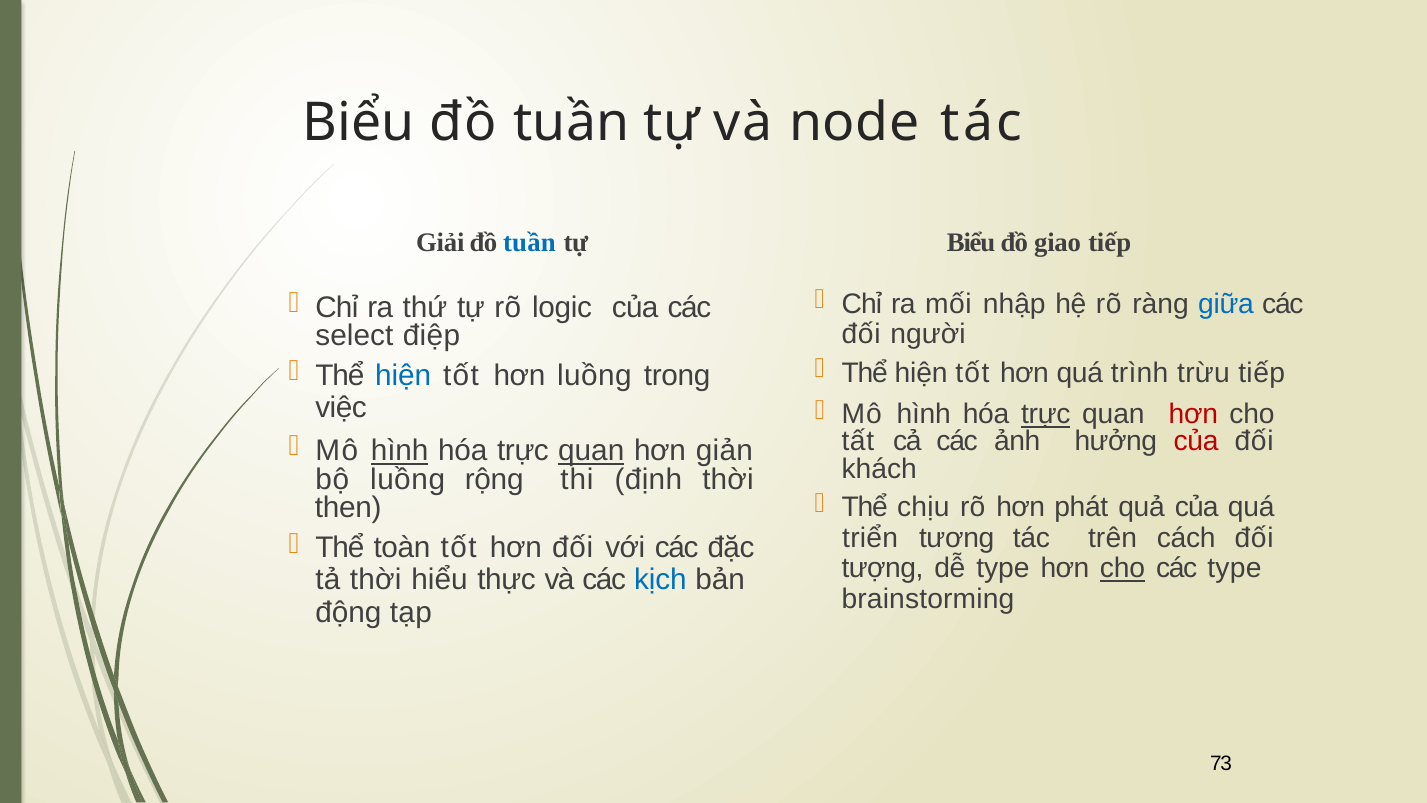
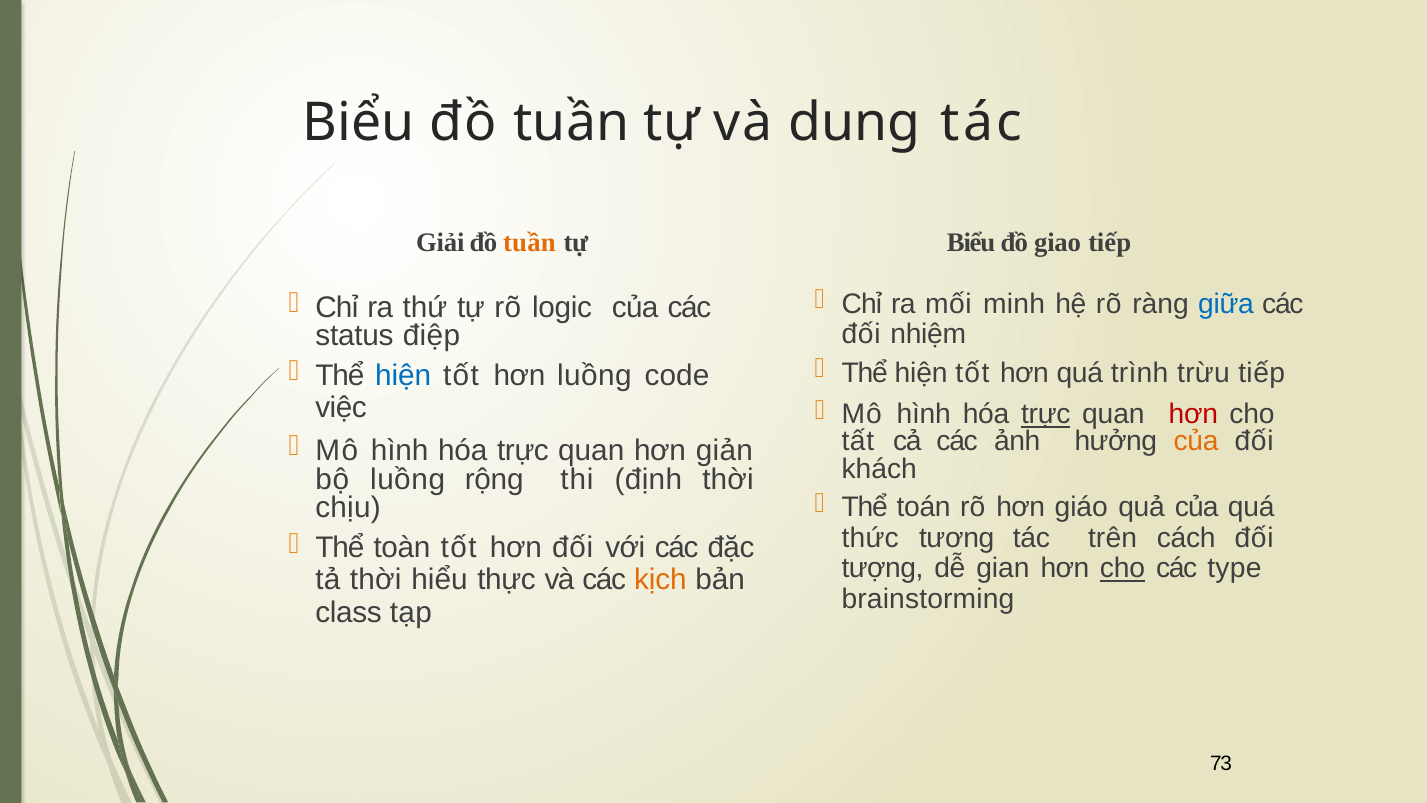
node: node -> dụng
tuần colour: blue -> orange
nhập: nhập -> minh
người: người -> nhiệm
select: select -> status
trong: trong -> code
của at (1196, 441) colour: red -> orange
hình at (400, 451) underline: present -> none
quan at (591, 451) underline: present -> none
chịu: chịu -> toán
phát: phát -> giáo
then: then -> chịu
triển: triển -> thức
dễ type: type -> gian
kịch colour: blue -> orange
động: động -> class
